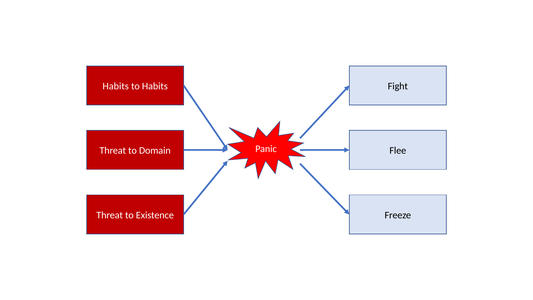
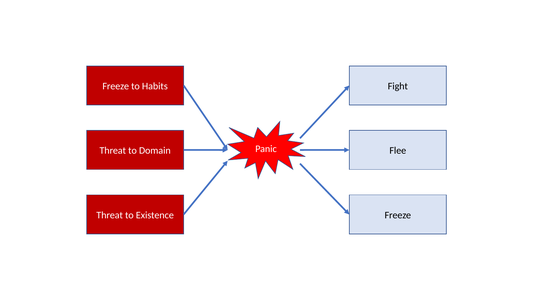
Habits at (116, 86): Habits -> Freeze
